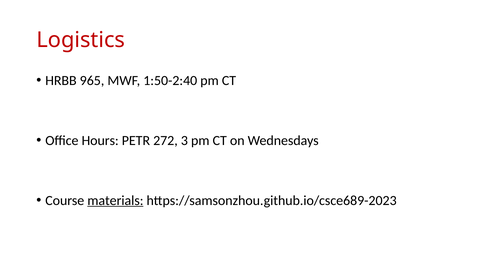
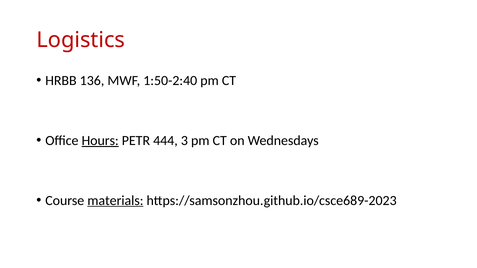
965: 965 -> 136
Hours underline: none -> present
272: 272 -> 444
